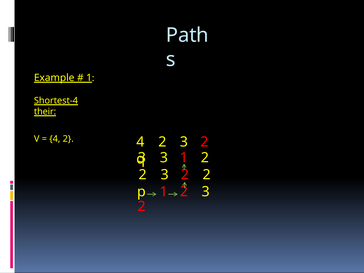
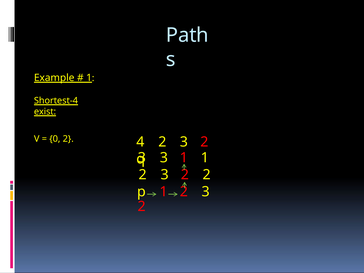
their: their -> exist
4 at (55, 139): 4 -> 0
2 at (205, 158): 2 -> 1
